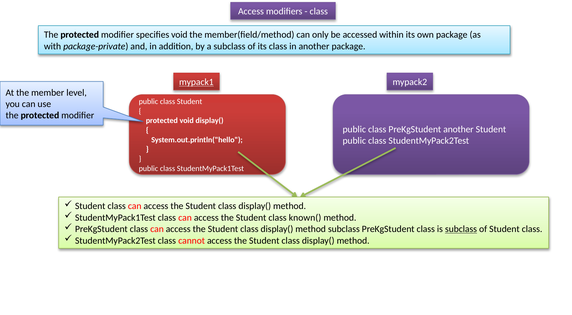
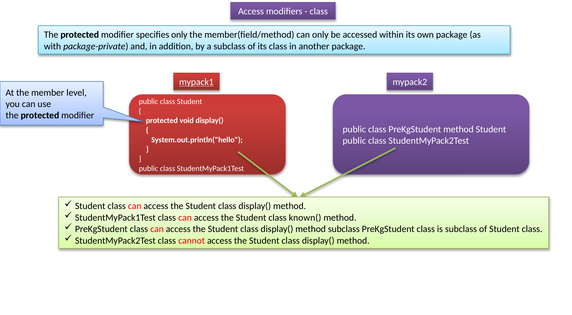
specifies void: void -> only
PreKgStudent another: another -> method
subclass at (461, 229) underline: present -> none
